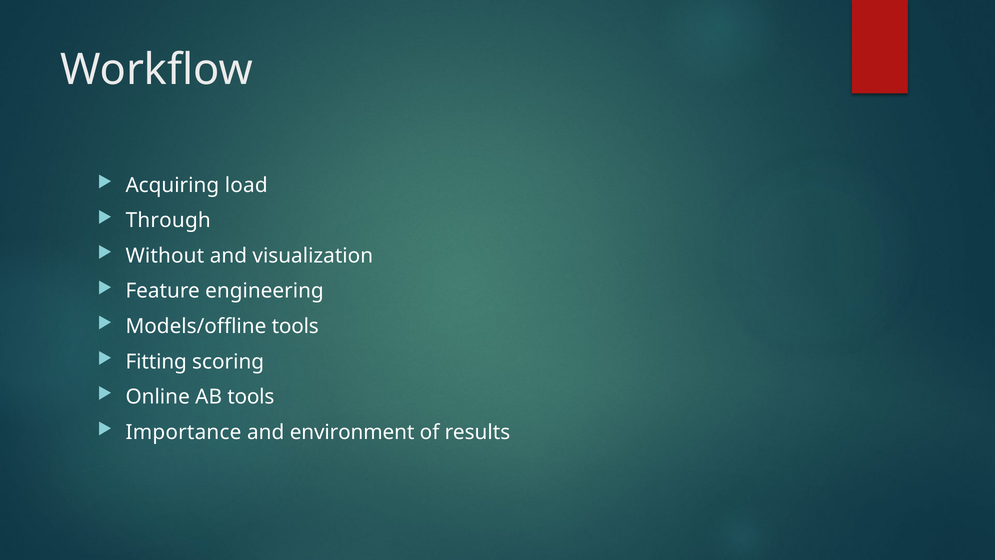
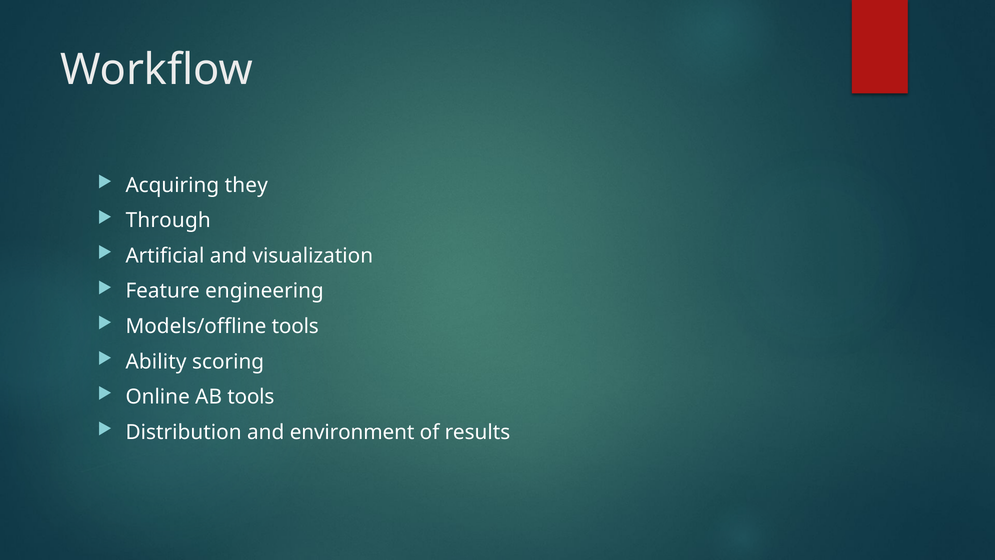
load: load -> they
Without: Without -> Artificial
Fitting: Fitting -> Ability
Importance: Importance -> Distribution
